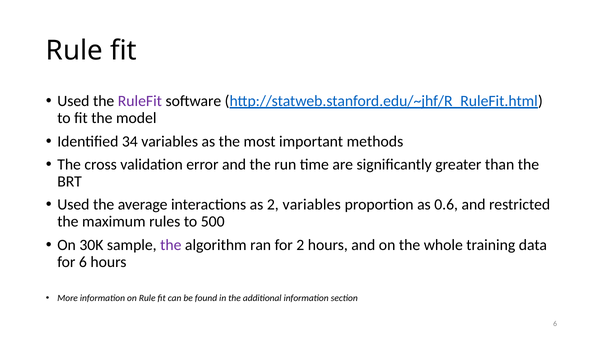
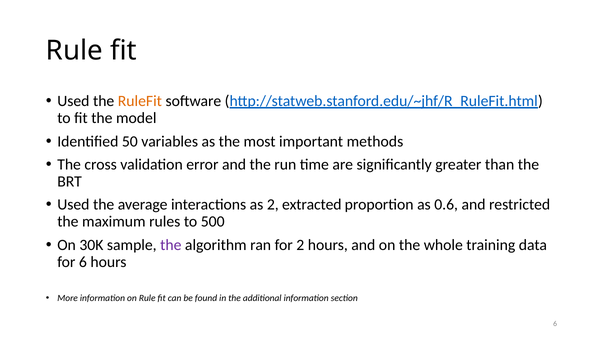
RuleFit colour: purple -> orange
34: 34 -> 50
2 variables: variables -> extracted
